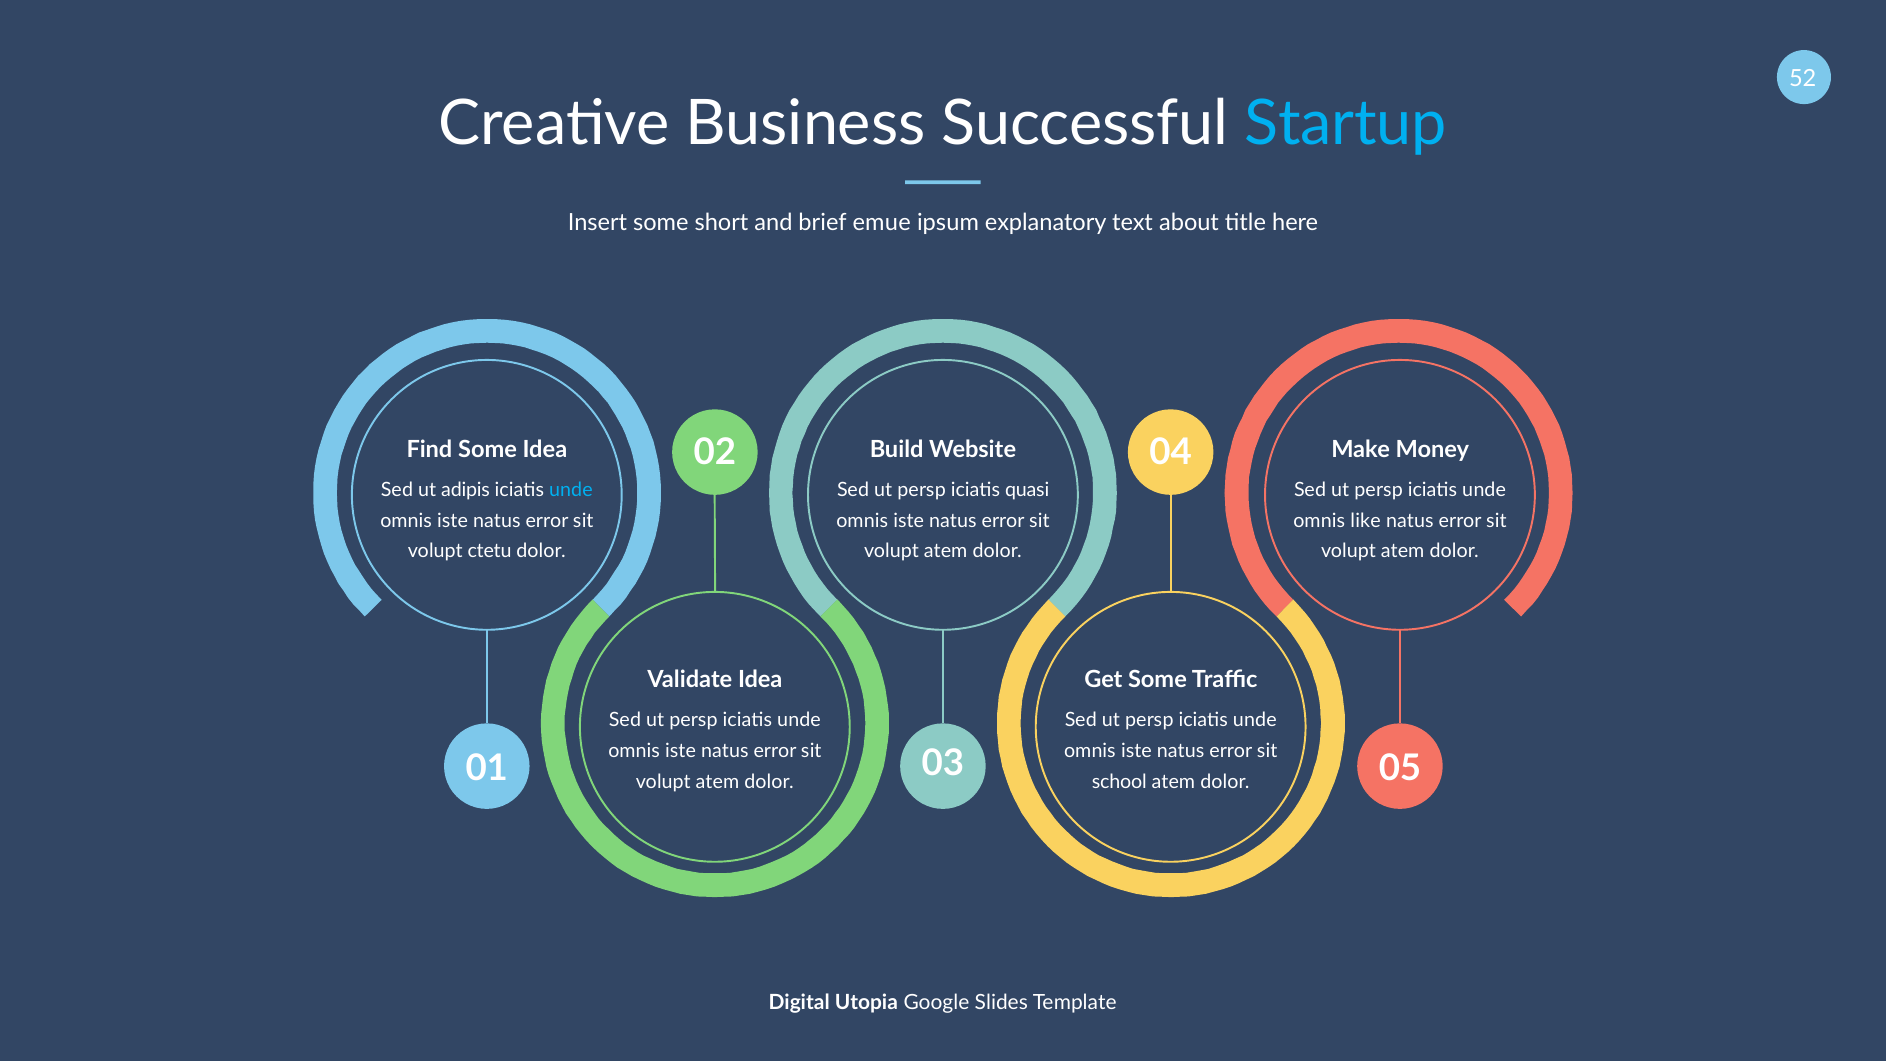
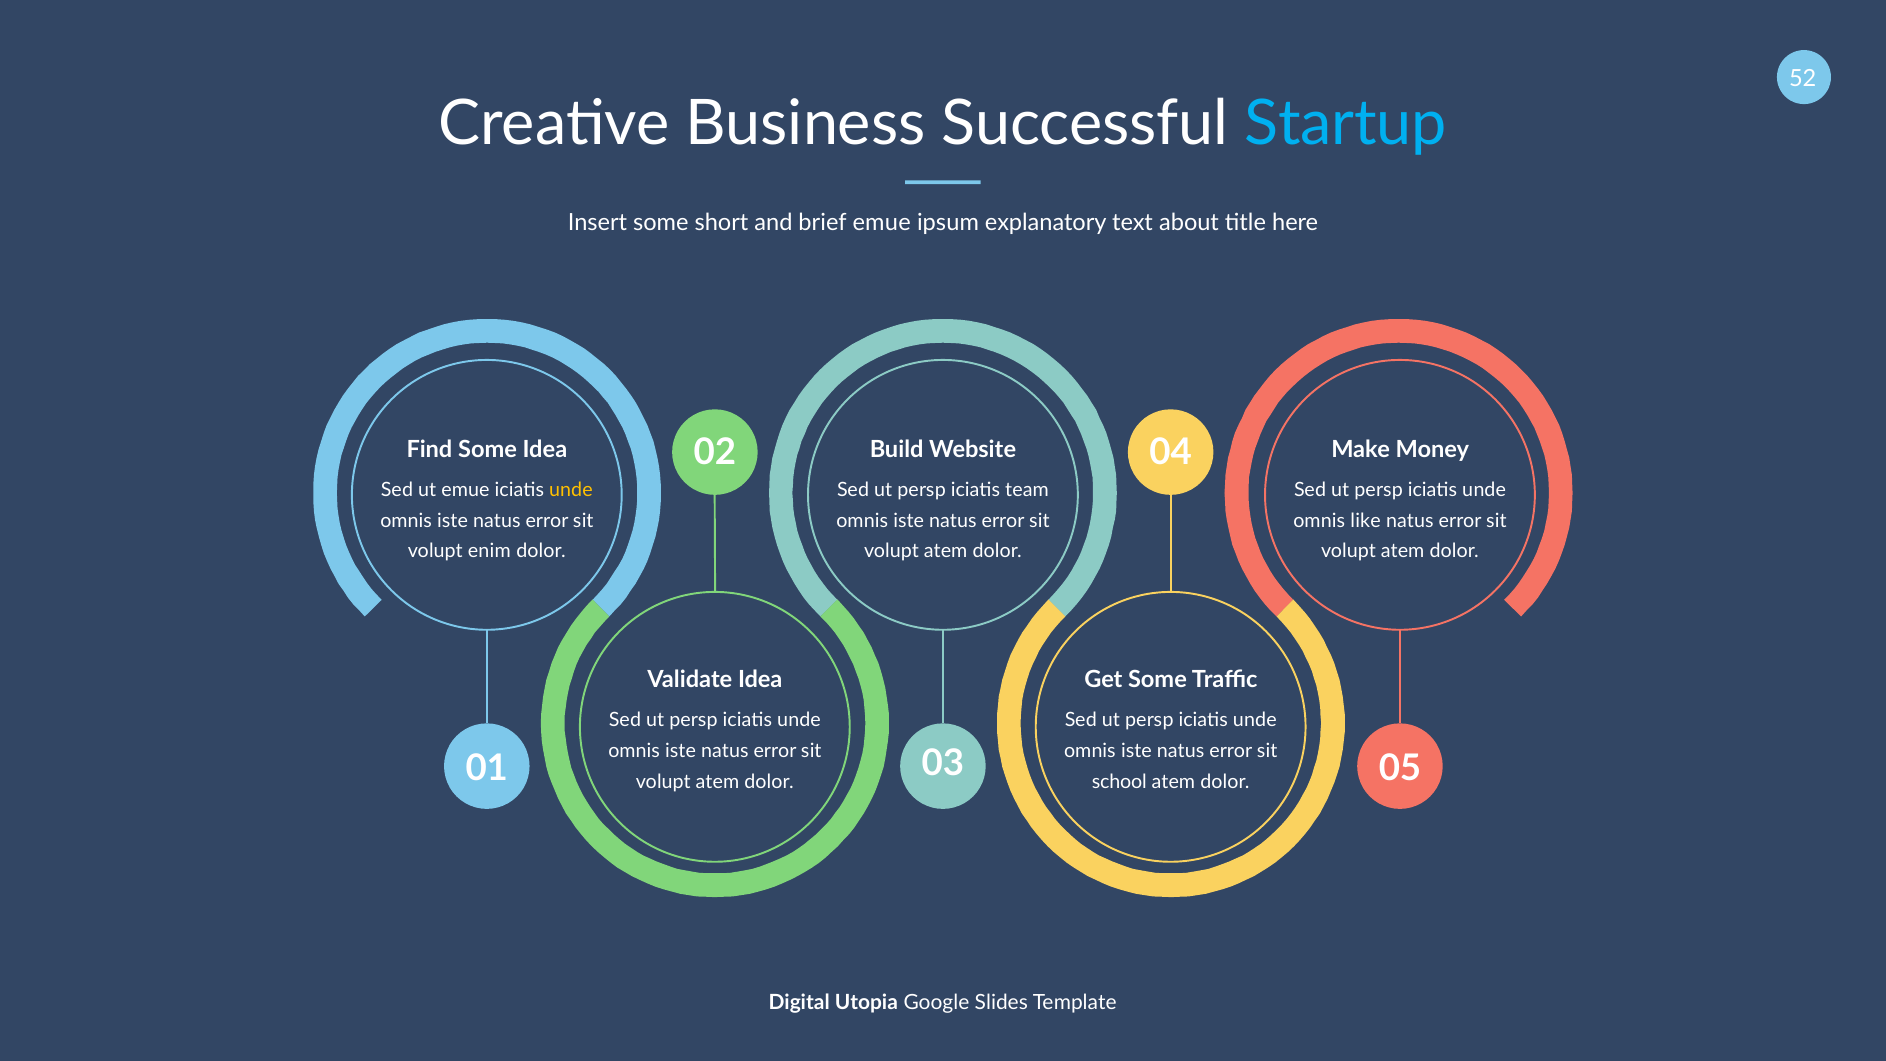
ut adipis: adipis -> emue
unde at (571, 490) colour: light blue -> yellow
quasi: quasi -> team
ctetu: ctetu -> enim
